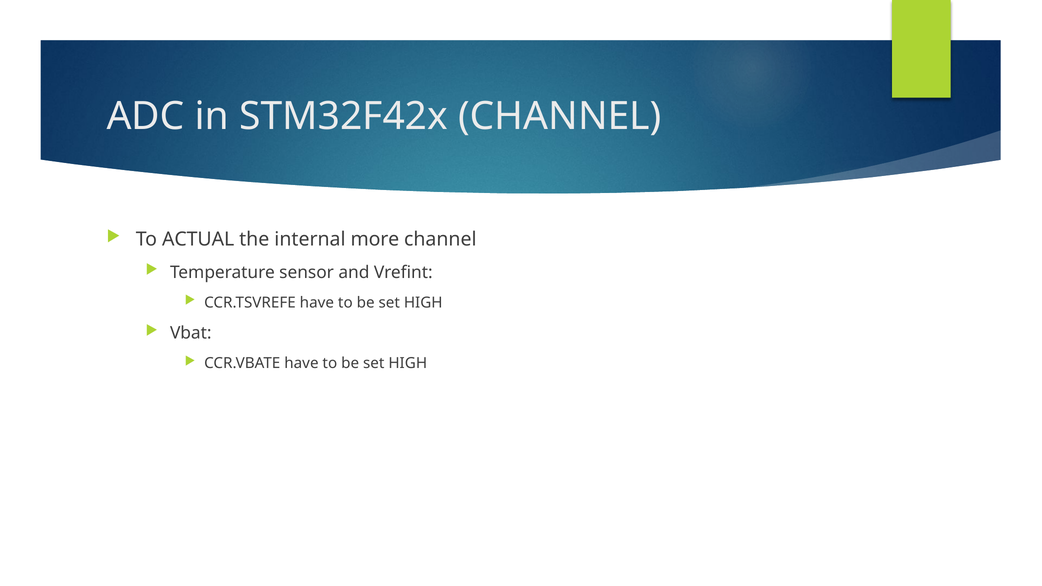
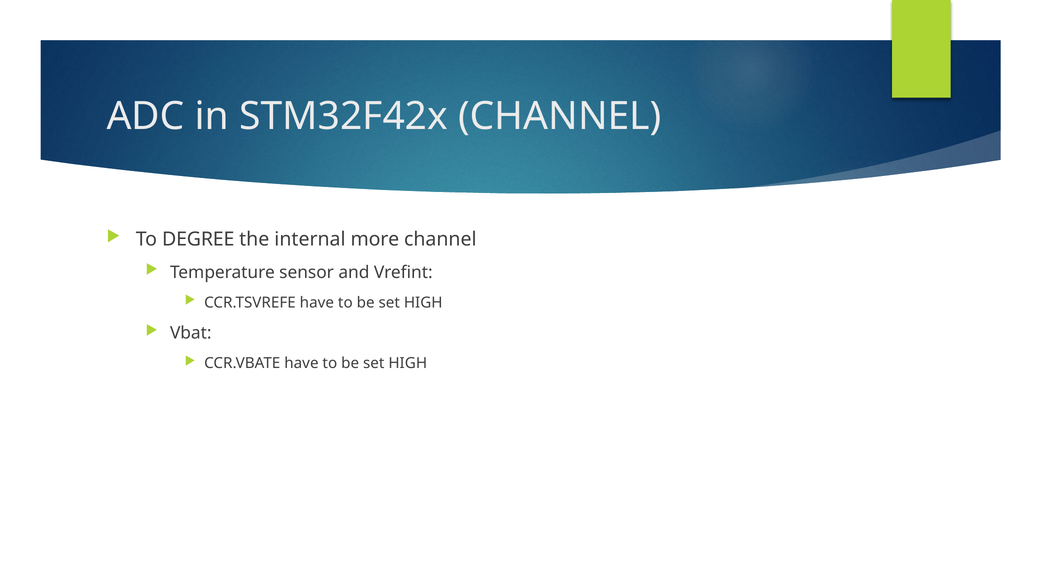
ACTUAL: ACTUAL -> DEGREE
